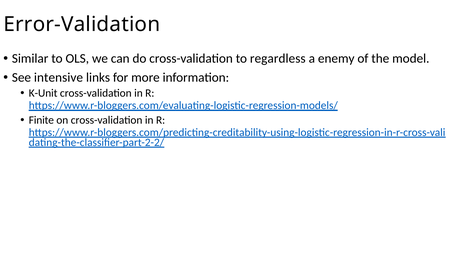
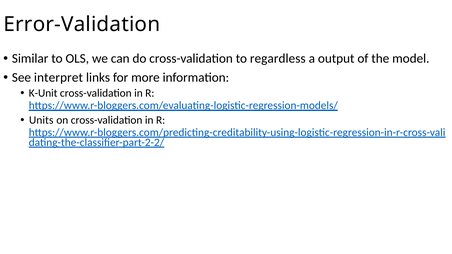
enemy: enemy -> output
intensive: intensive -> interpret
Finite: Finite -> Units
